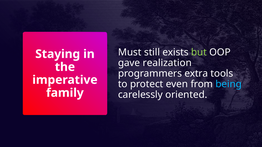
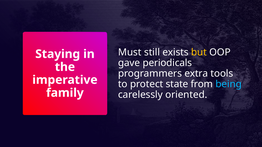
but colour: light green -> yellow
realization: realization -> periodicals
even: even -> state
